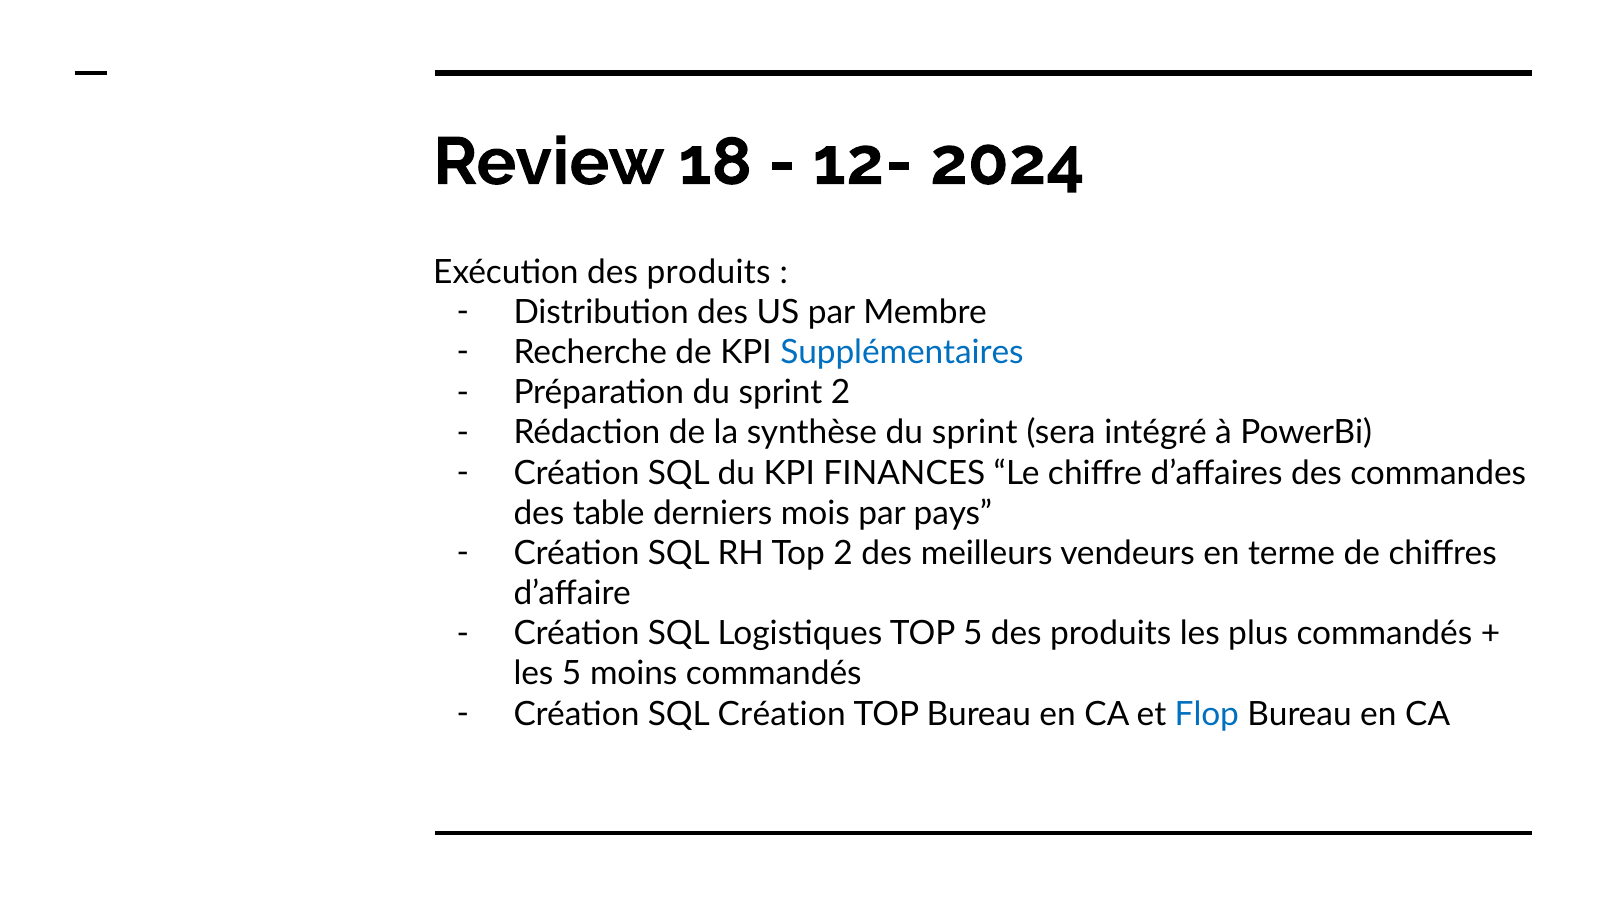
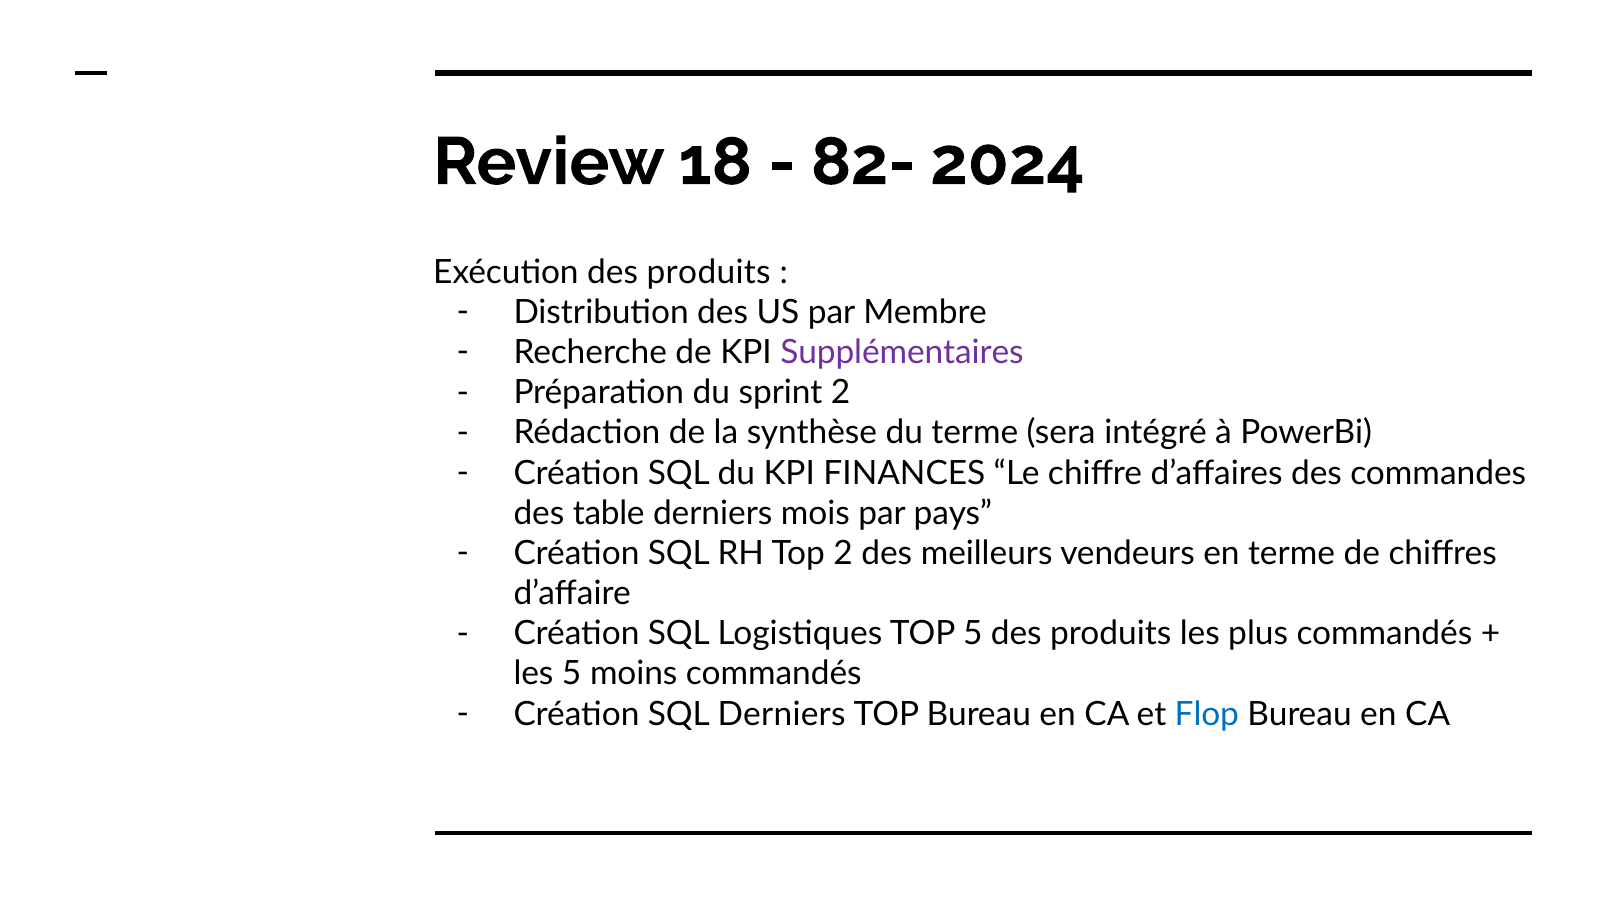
12-: 12- -> 82-
Supplémentaires colour: blue -> purple
synthèse du sprint: sprint -> terme
SQL Création: Création -> Derniers
